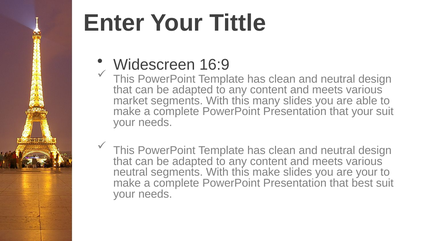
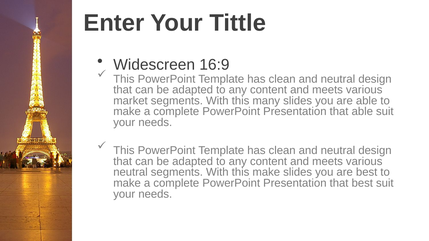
that your: your -> able
are your: your -> best
